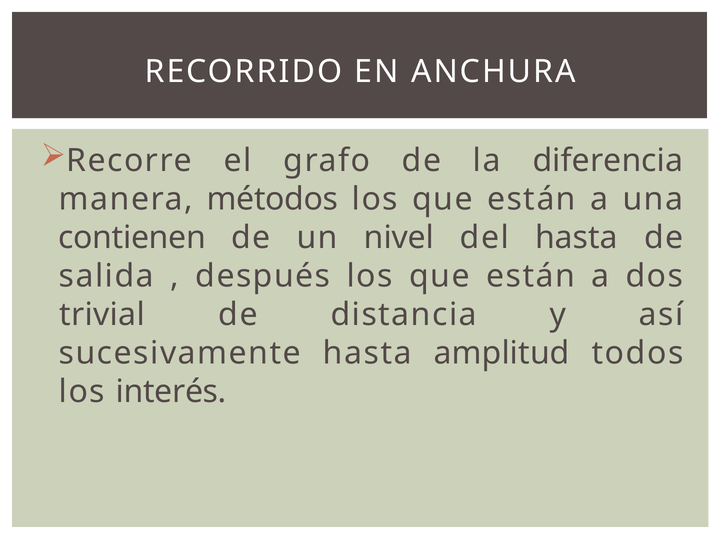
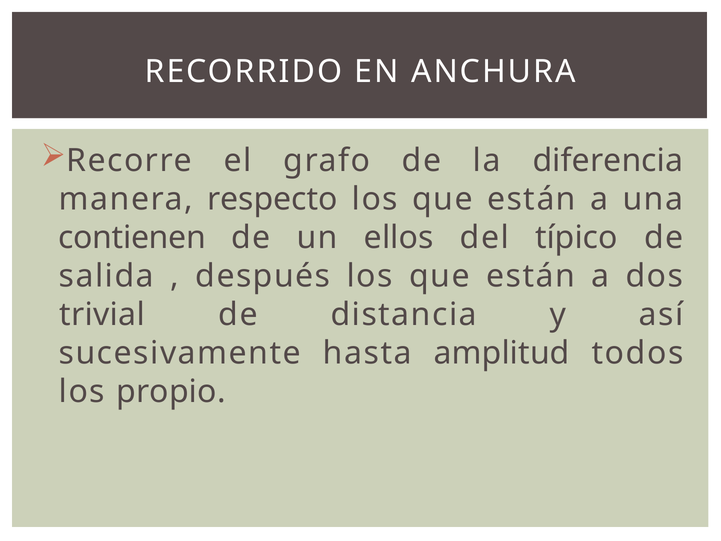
métodos: métodos -> respecto
nivel: nivel -> ellos
del hasta: hasta -> típico
interés: interés -> propio
